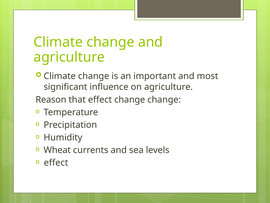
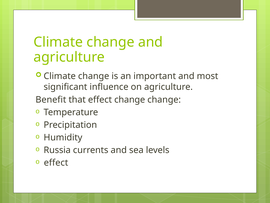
Reason: Reason -> Benefit
Wheat: Wheat -> Russia
